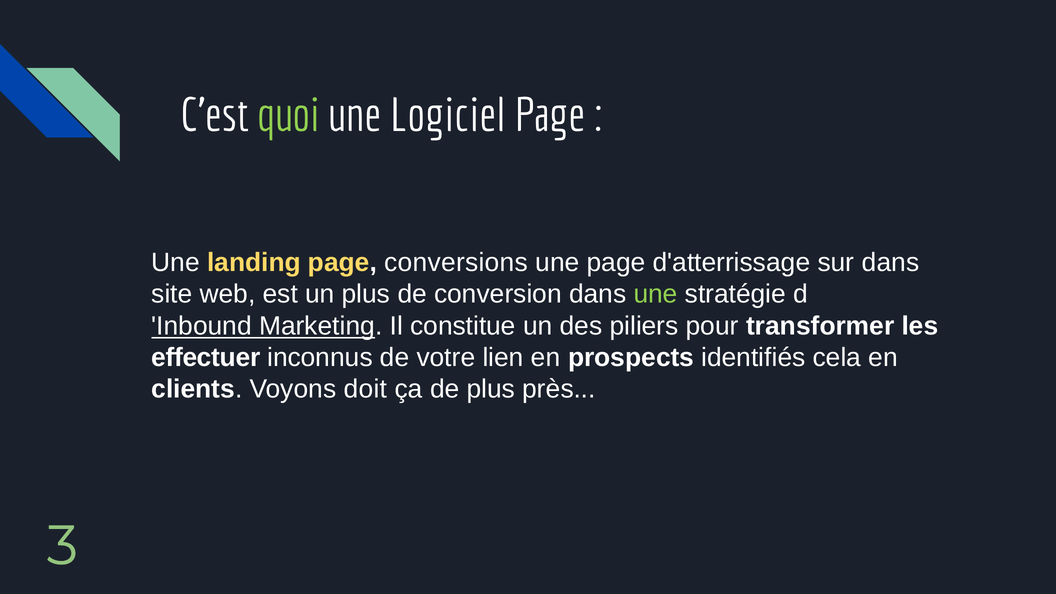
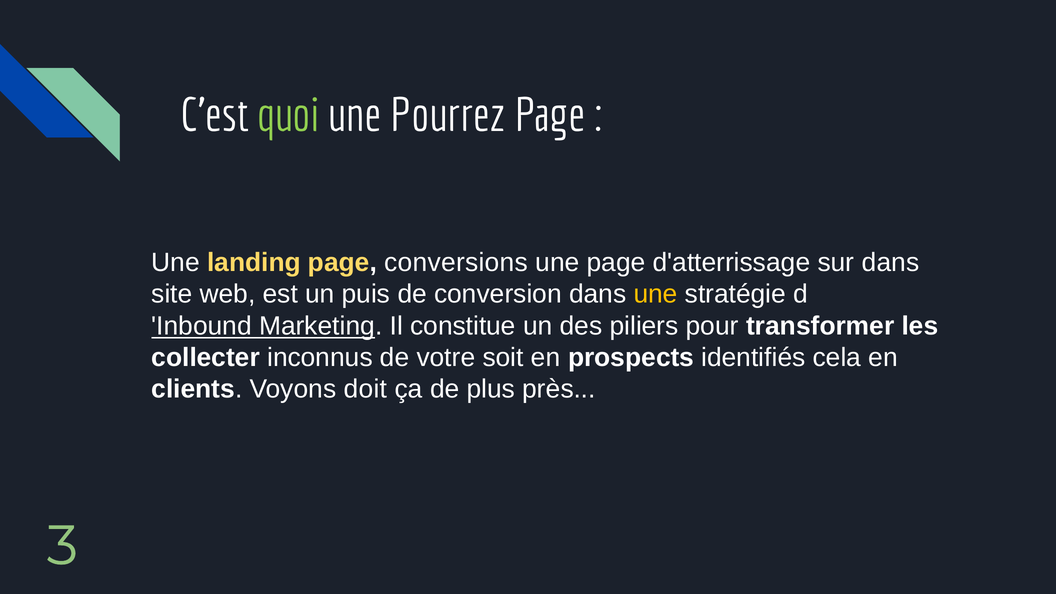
Logiciel: Logiciel -> Pourrez
un plus: plus -> puis
une at (656, 294) colour: light green -> yellow
effectuer: effectuer -> collecter
lien: lien -> soit
